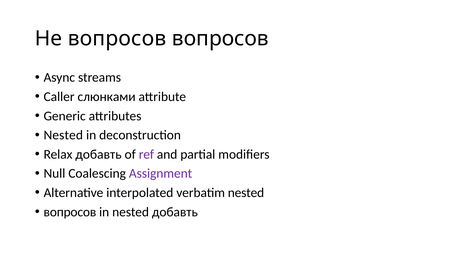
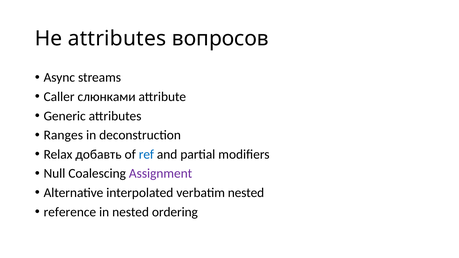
Не вопросов: вопросов -> attributes
Nested at (63, 135): Nested -> Ranges
ref colour: purple -> blue
вопросов at (70, 212): вопросов -> reference
nested добавть: добавть -> ordering
